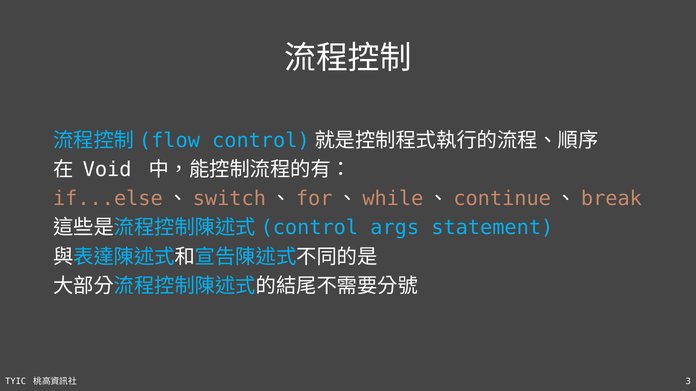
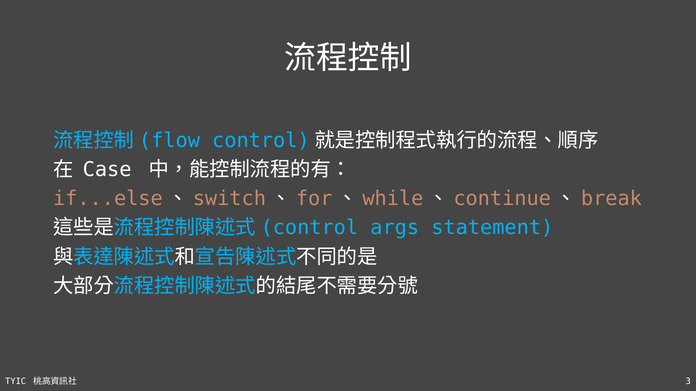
Void: Void -> Case
